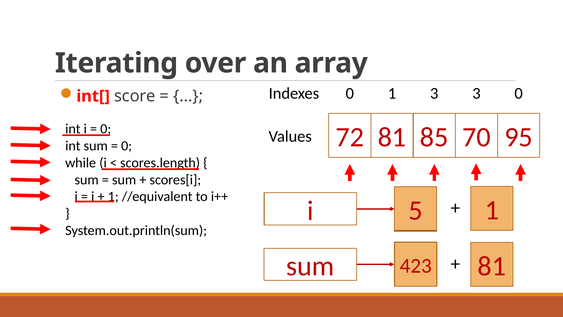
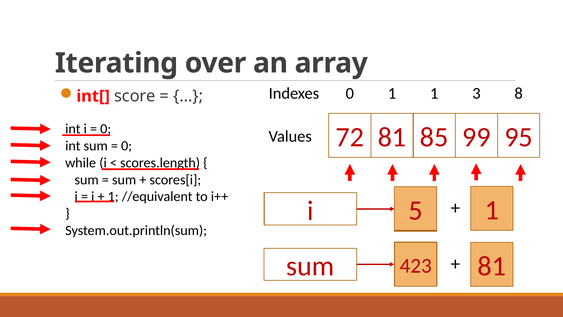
1 3: 3 -> 1
3 0: 0 -> 8
70: 70 -> 99
